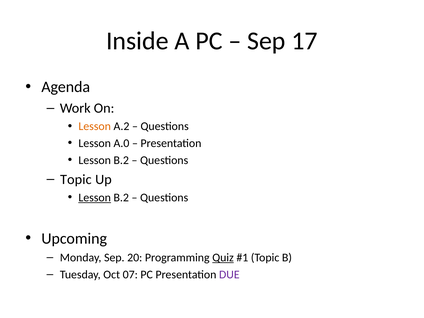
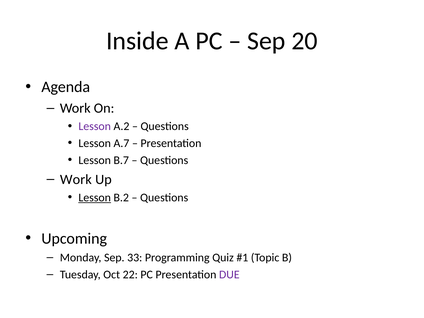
17: 17 -> 20
Lesson at (95, 126) colour: orange -> purple
A.0: A.0 -> A.7
B.2 at (121, 160): B.2 -> B.7
Topic at (76, 179): Topic -> Work
20: 20 -> 33
Quiz underline: present -> none
07: 07 -> 22
